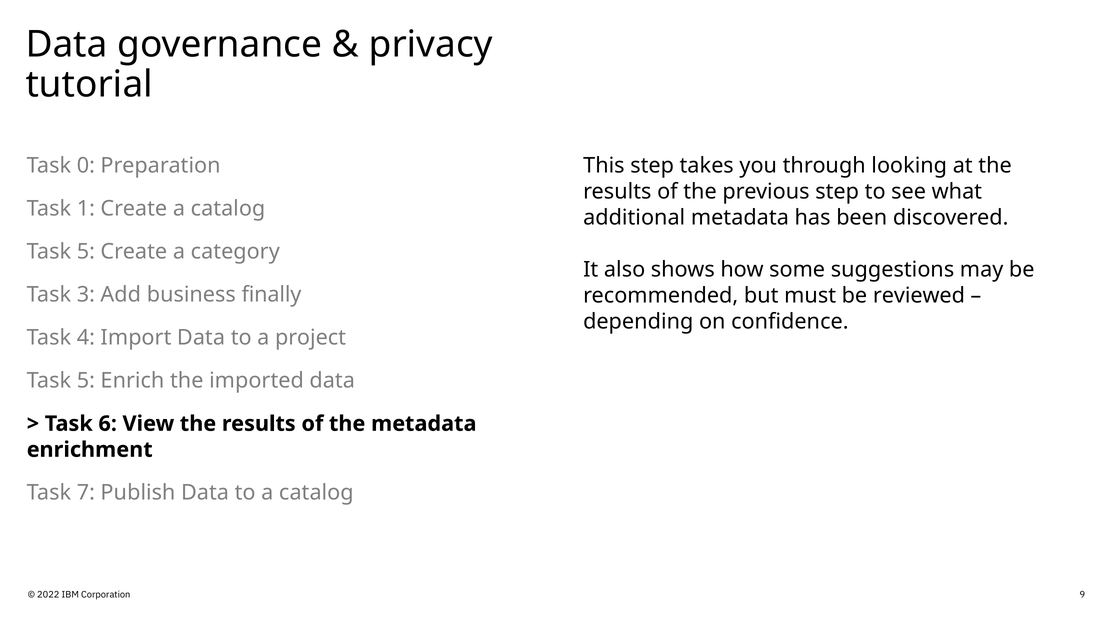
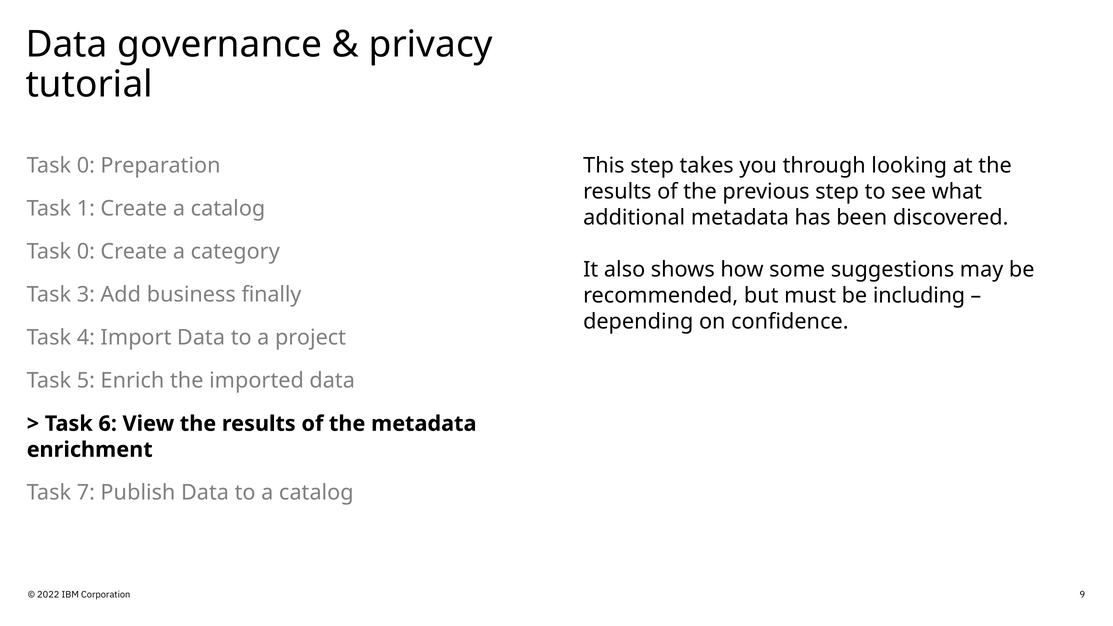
5 at (86, 252): 5 -> 0
reviewed: reviewed -> including
